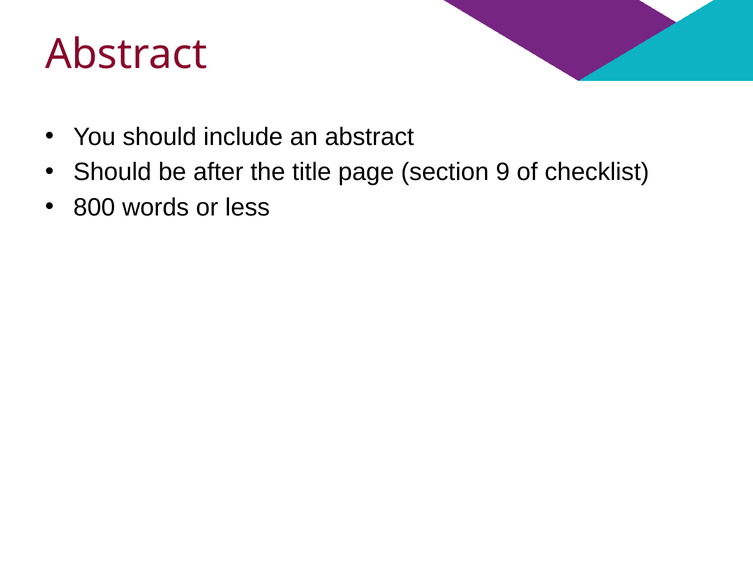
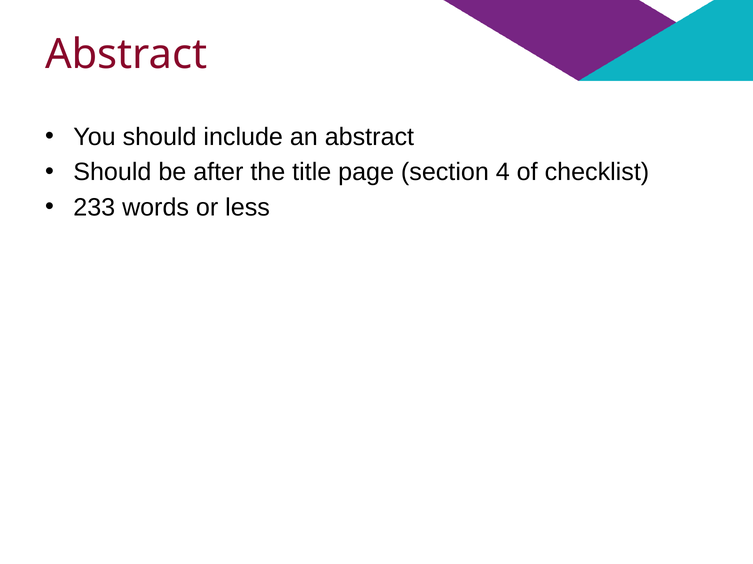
9: 9 -> 4
800: 800 -> 233
